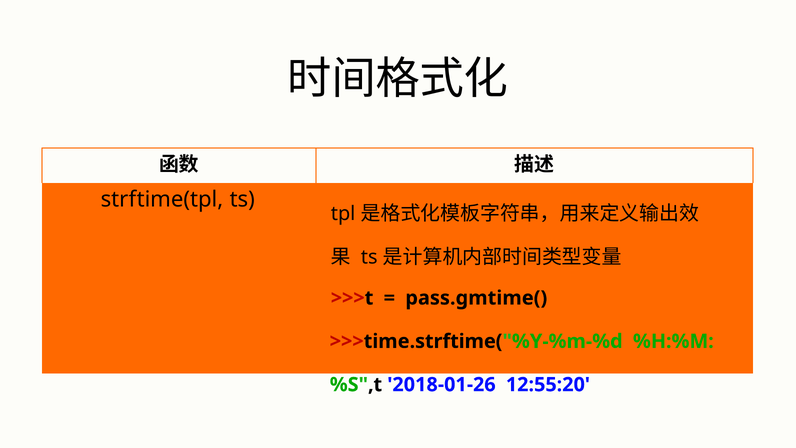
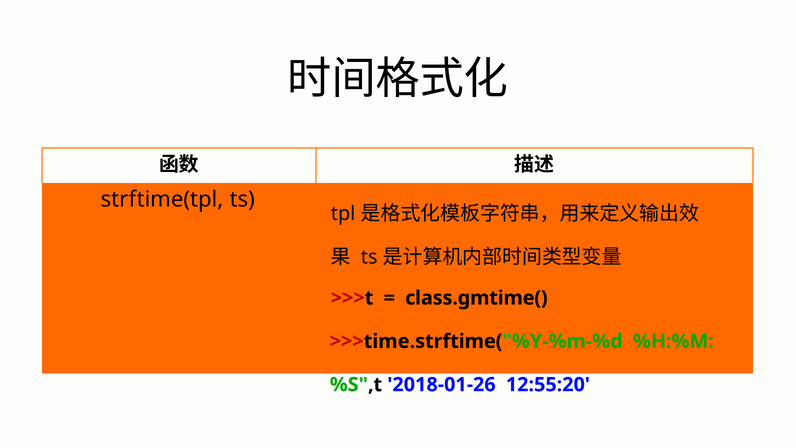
pass.gmtime(: pass.gmtime( -> class.gmtime(
